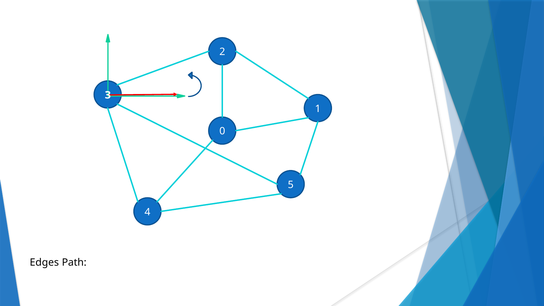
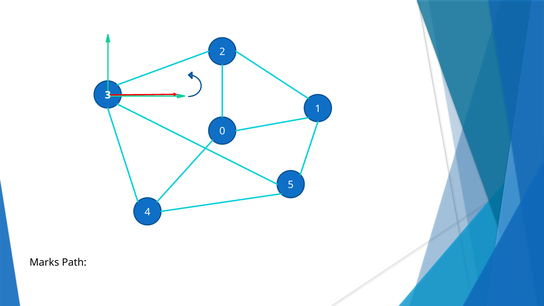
Edges: Edges -> Marks
